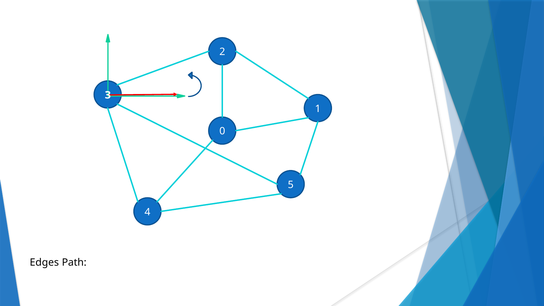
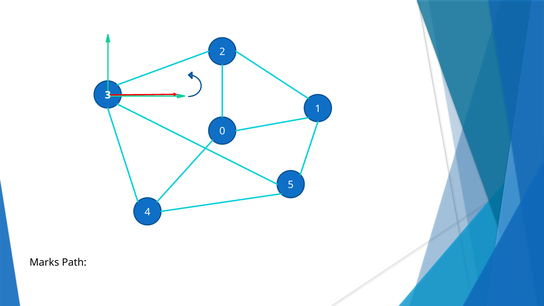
Edges: Edges -> Marks
